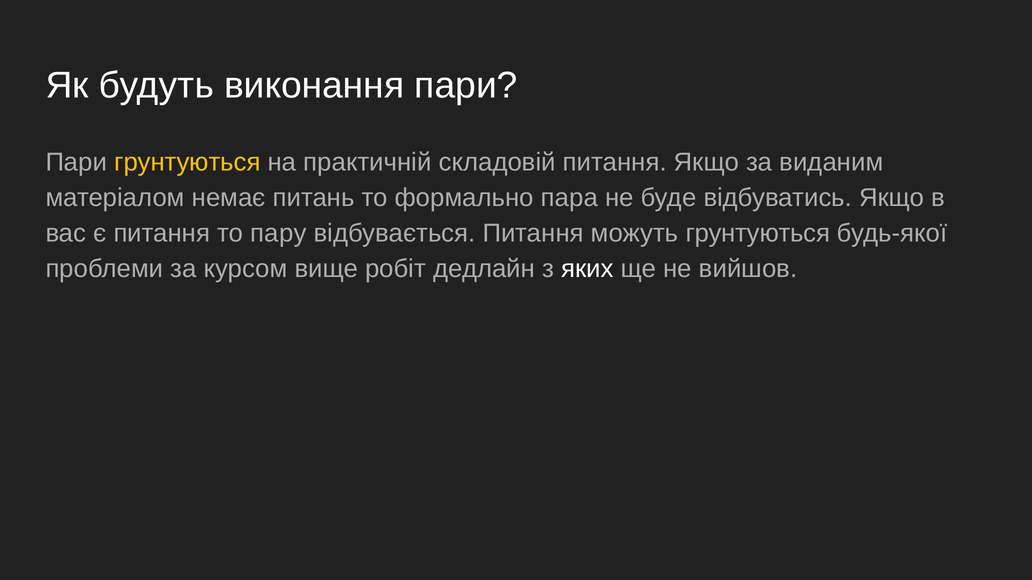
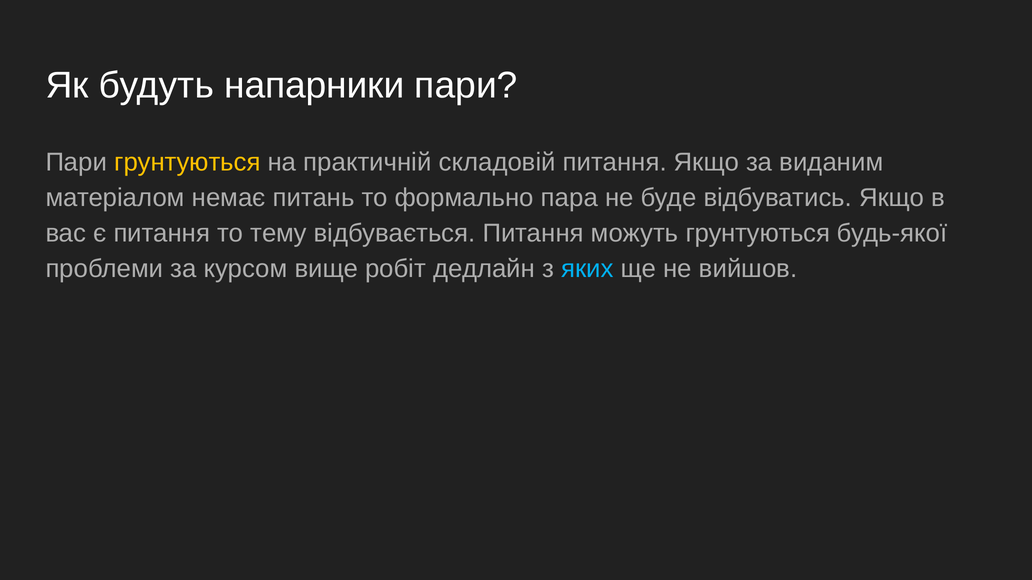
виконання: виконання -> напарники
пару: пару -> тему
яких colour: white -> light blue
